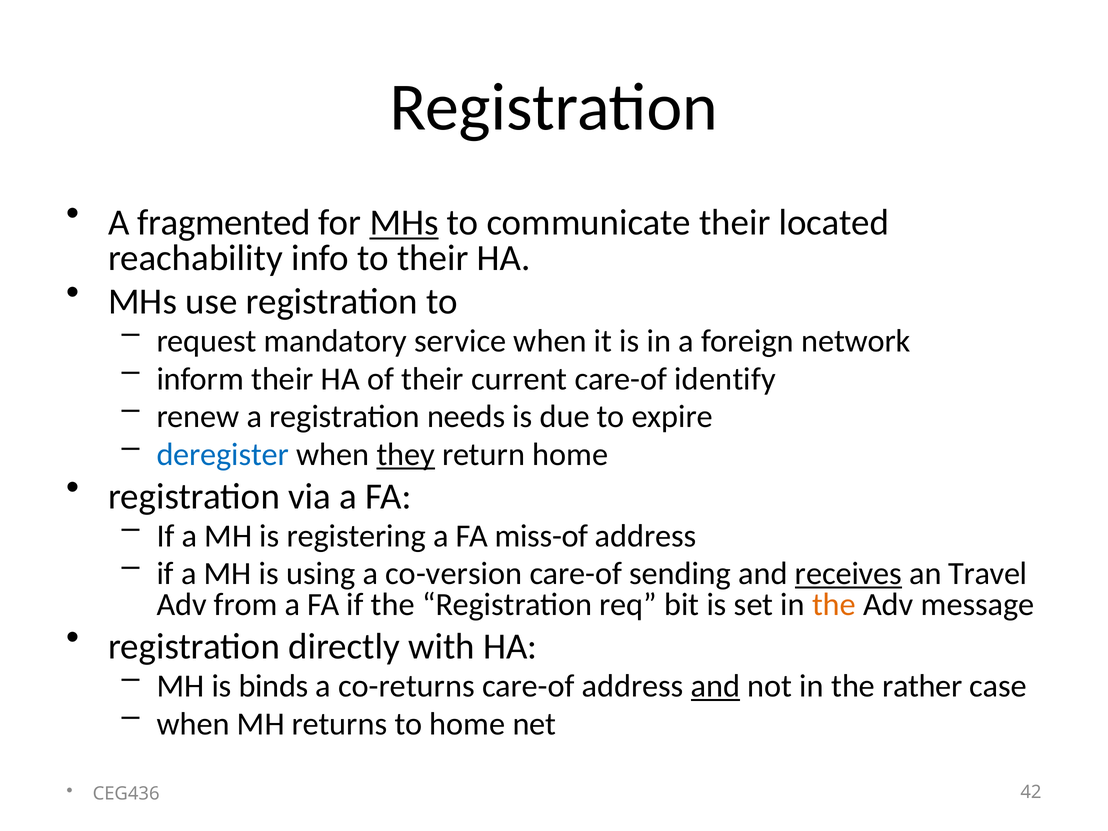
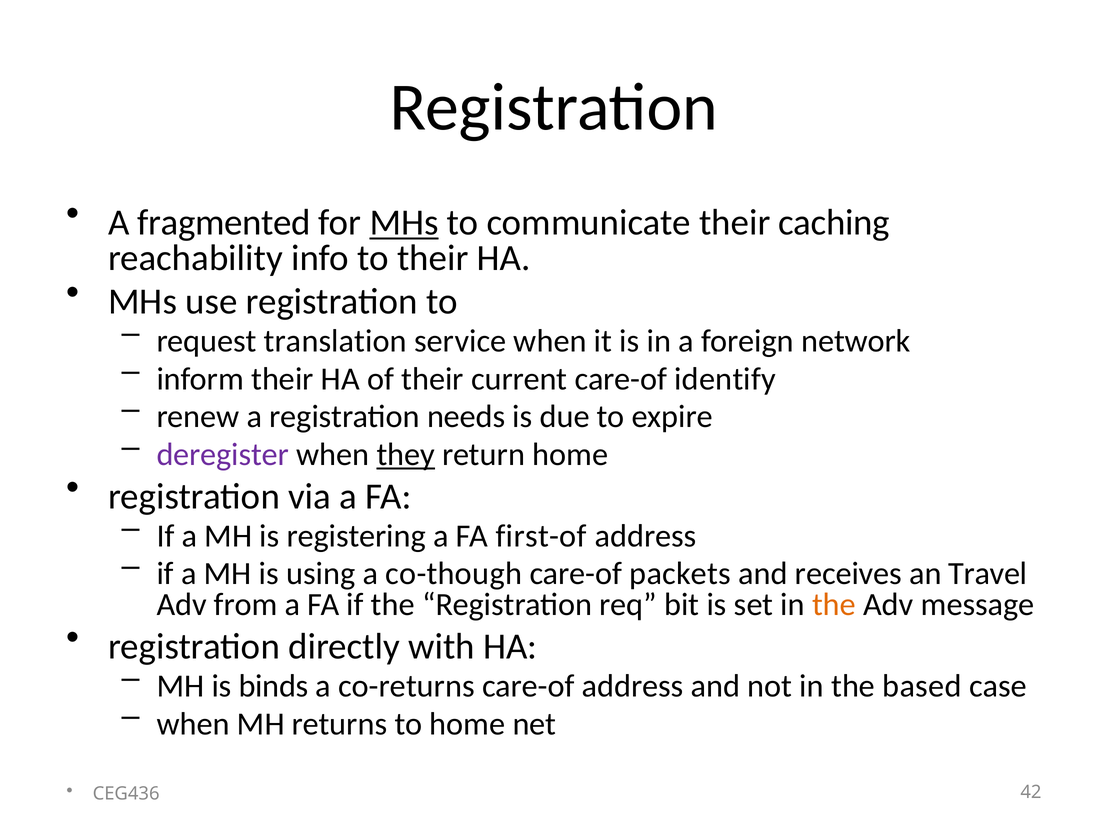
located: located -> caching
mandatory: mandatory -> translation
deregister colour: blue -> purple
miss-of: miss-of -> first-of
co-version: co-version -> co-though
sending: sending -> packets
receives underline: present -> none
and at (715, 686) underline: present -> none
rather: rather -> based
